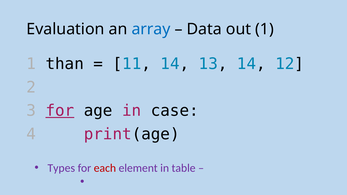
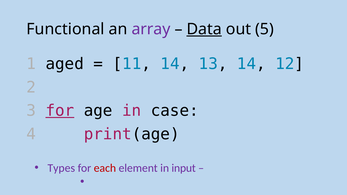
Evaluation: Evaluation -> Functional
array colour: blue -> purple
Data underline: none -> present
out 1: 1 -> 5
than: than -> aged
table: table -> input
